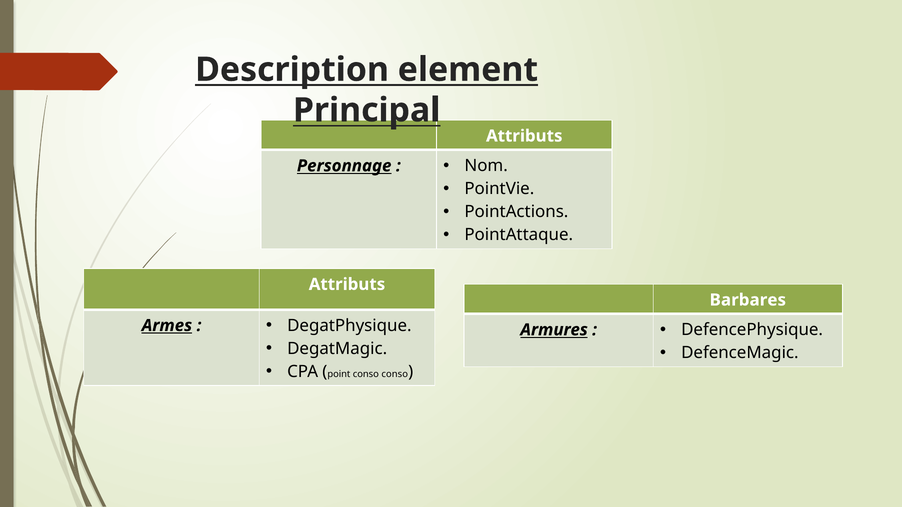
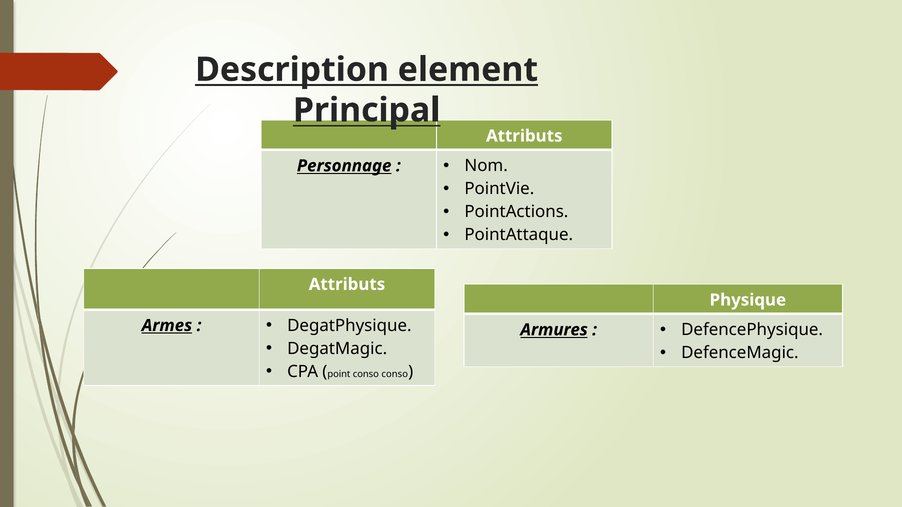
Barbares: Barbares -> Physique
